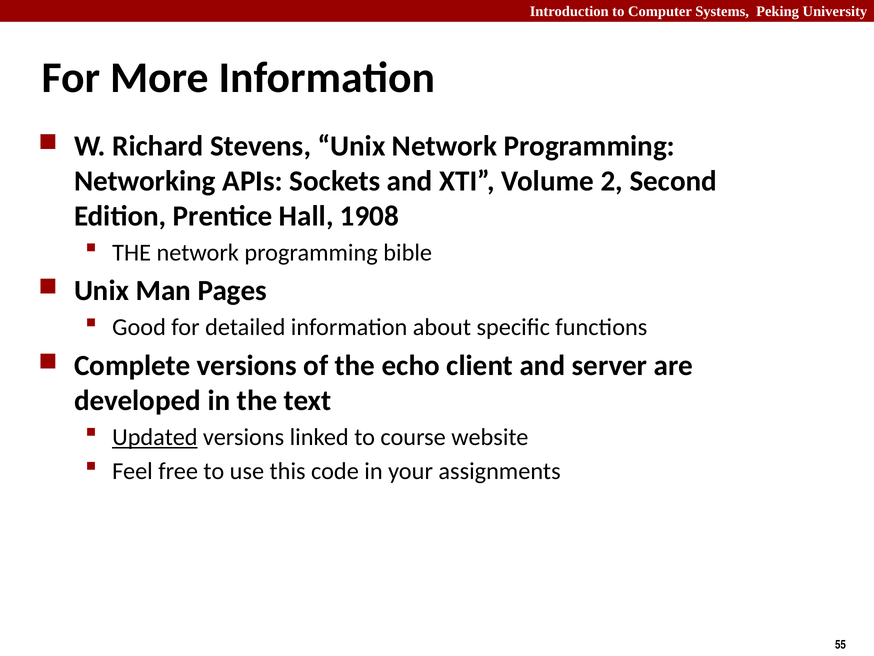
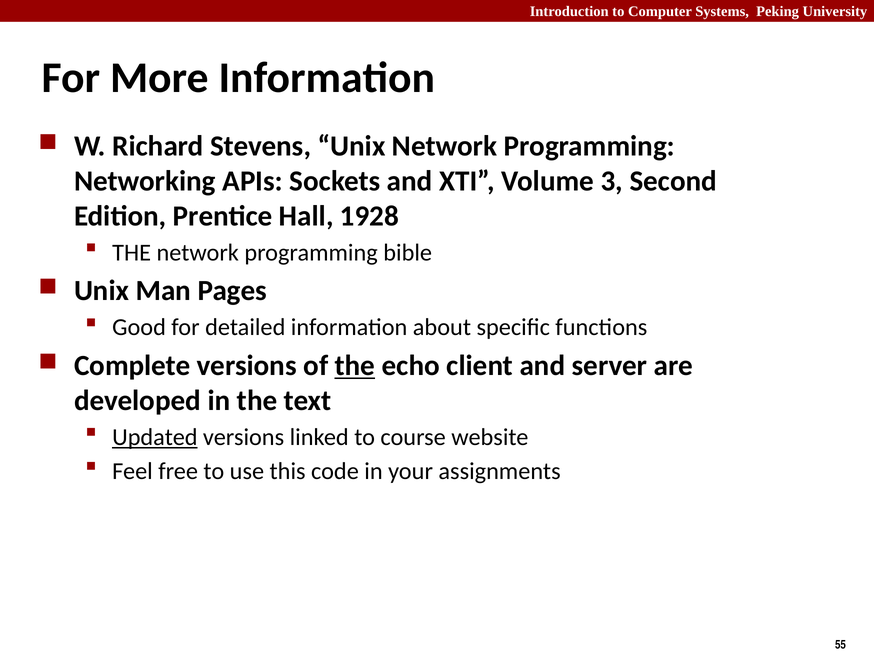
2: 2 -> 3
1908: 1908 -> 1928
the at (355, 365) underline: none -> present
